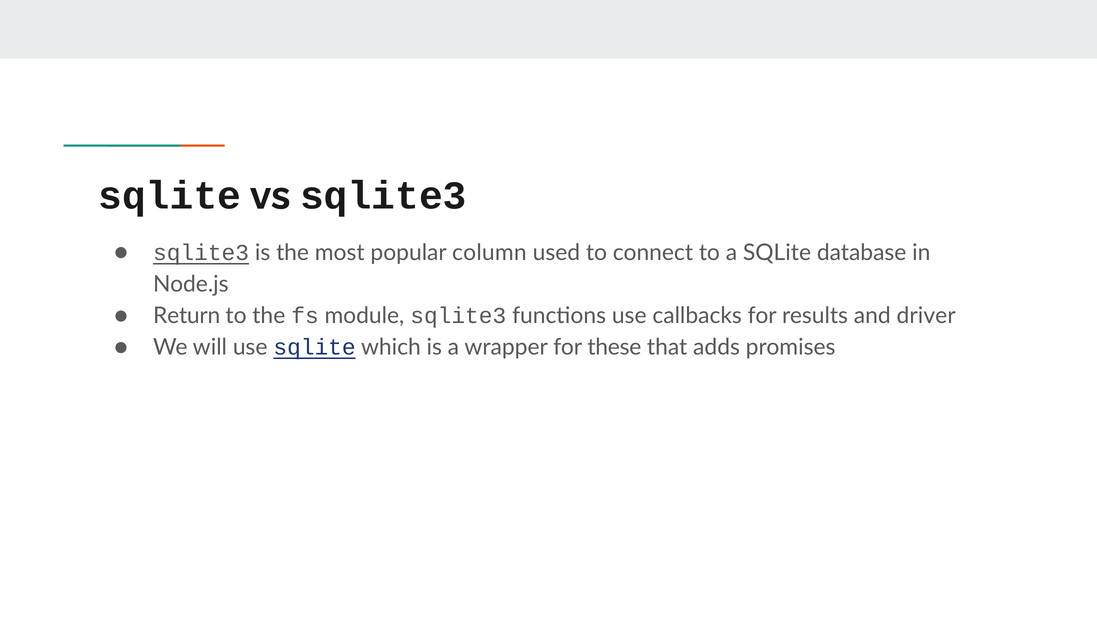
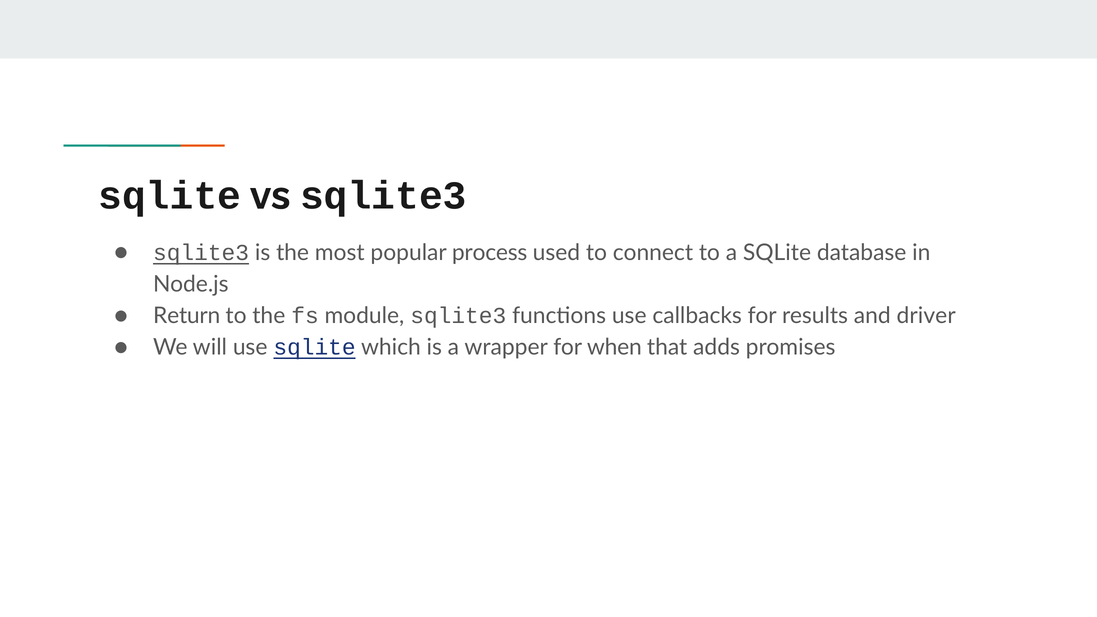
column: column -> process
these: these -> when
